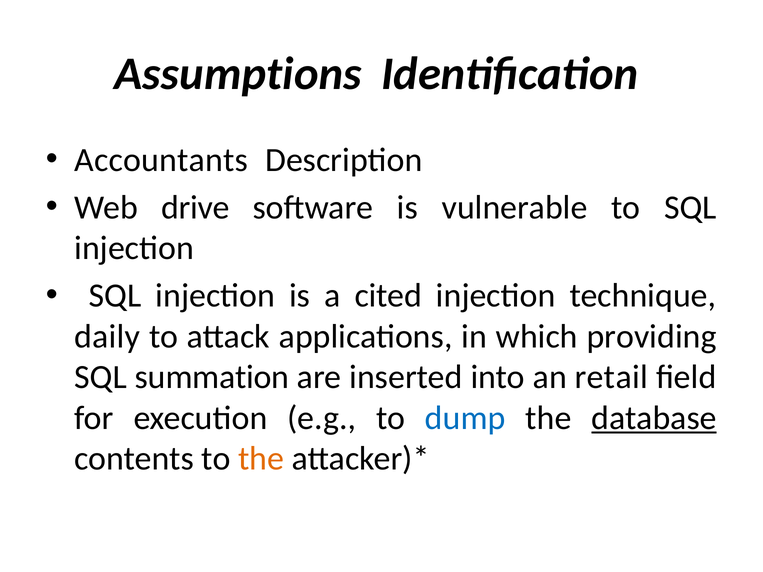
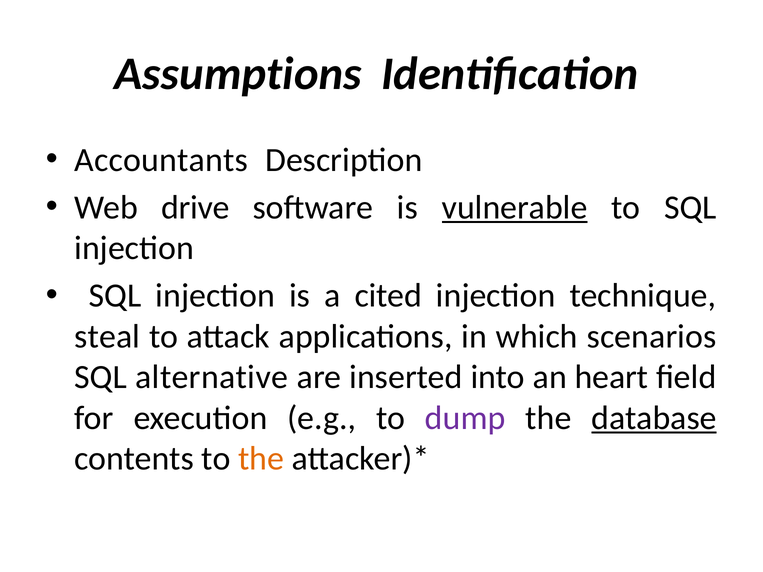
vulnerable underline: none -> present
daily: daily -> steal
providing: providing -> scenarios
summation: summation -> alternative
retail: retail -> heart
dump colour: blue -> purple
